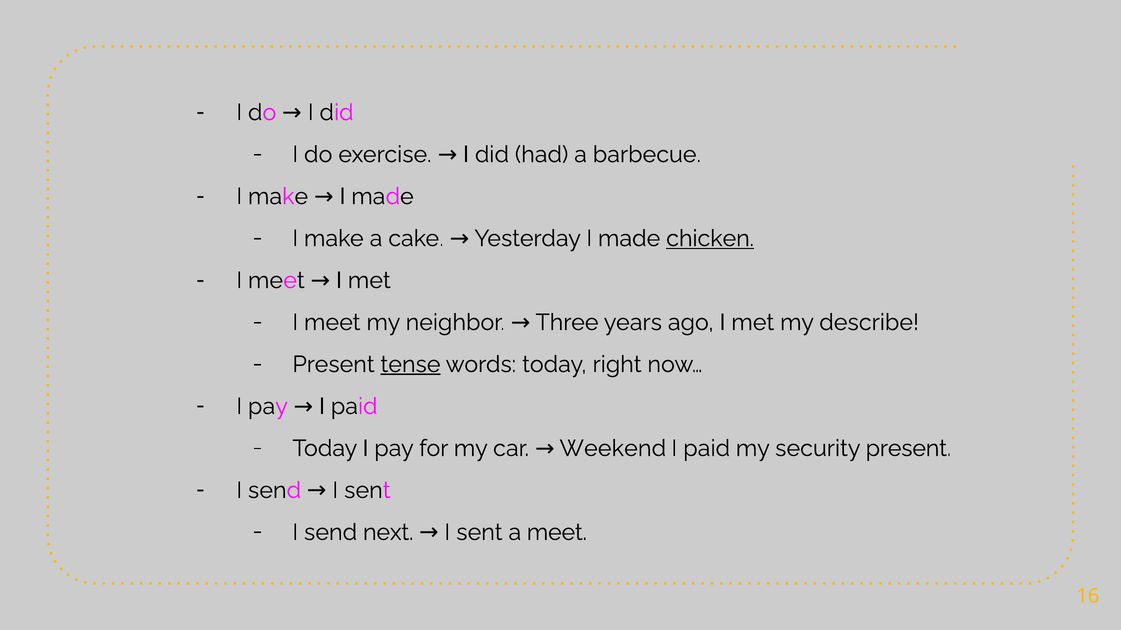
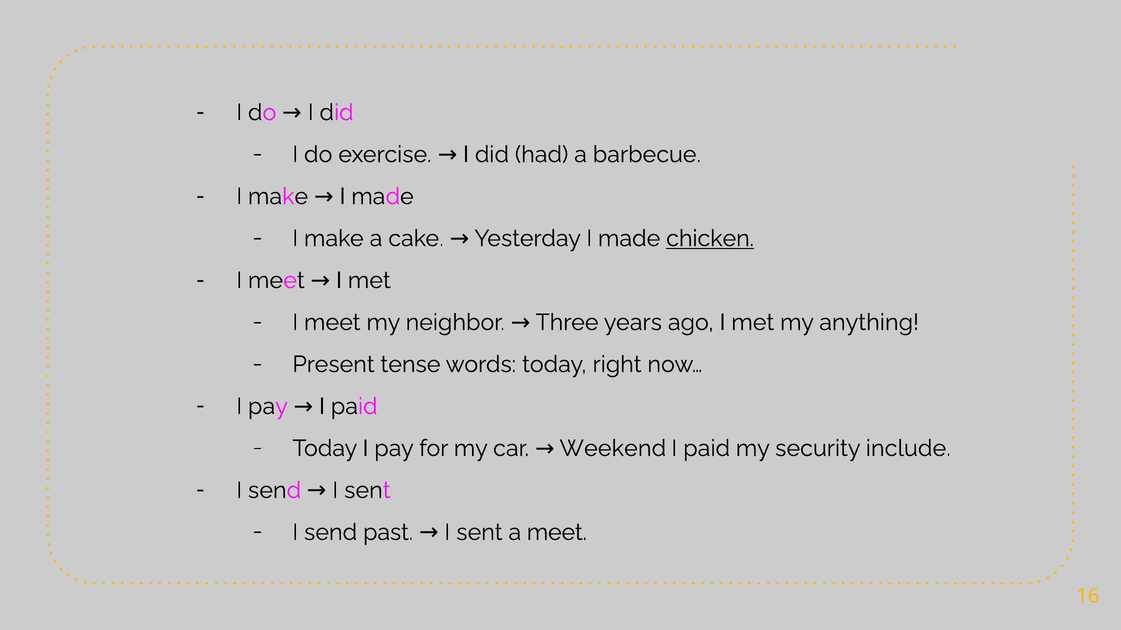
describe: describe -> anything
tense underline: present -> none
security present: present -> include
next: next -> past
